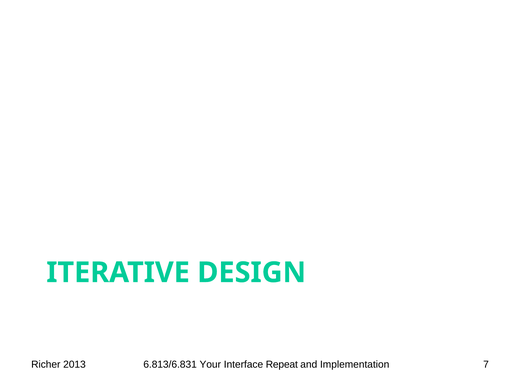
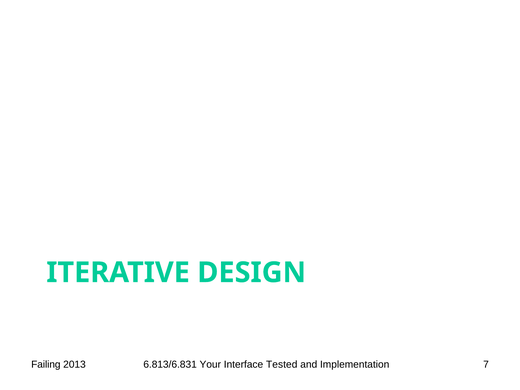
Richer: Richer -> Failing
Repeat: Repeat -> Tested
